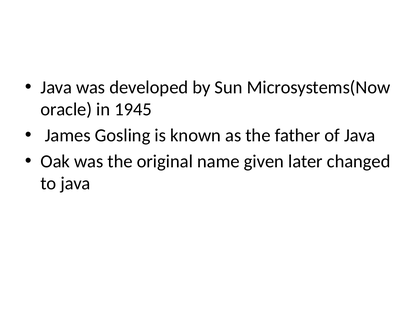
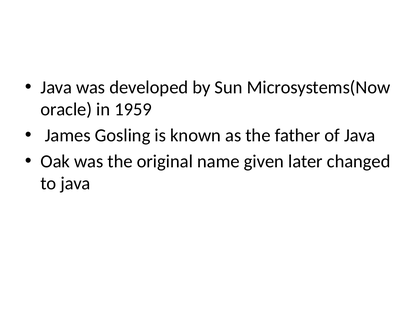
1945: 1945 -> 1959
